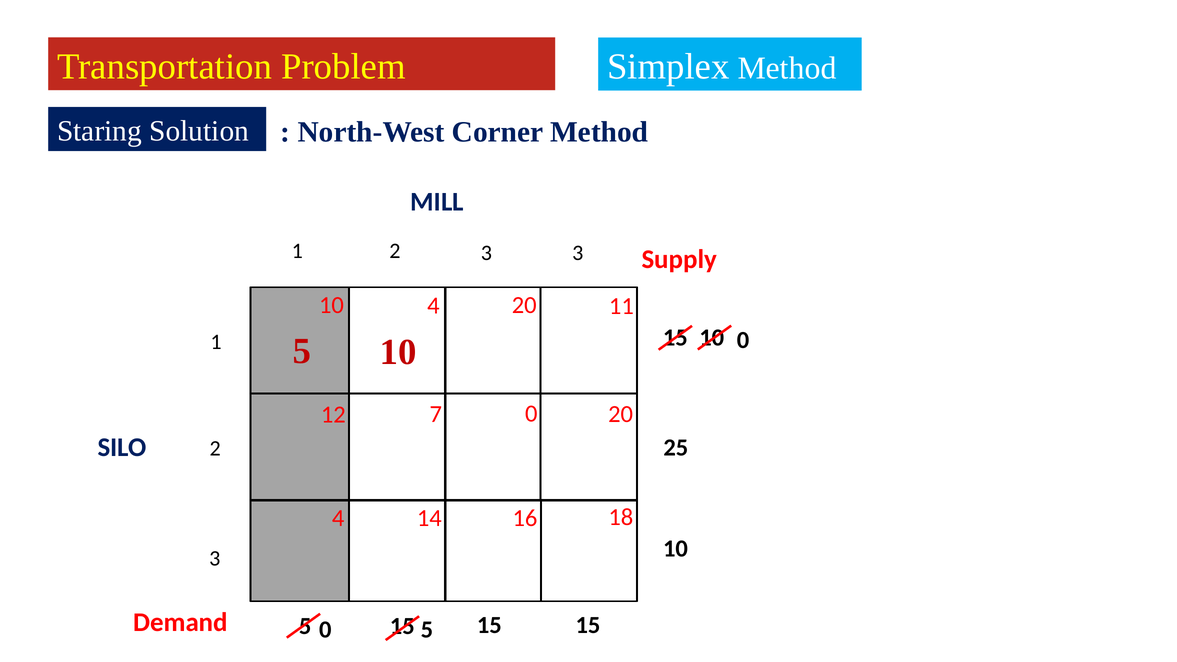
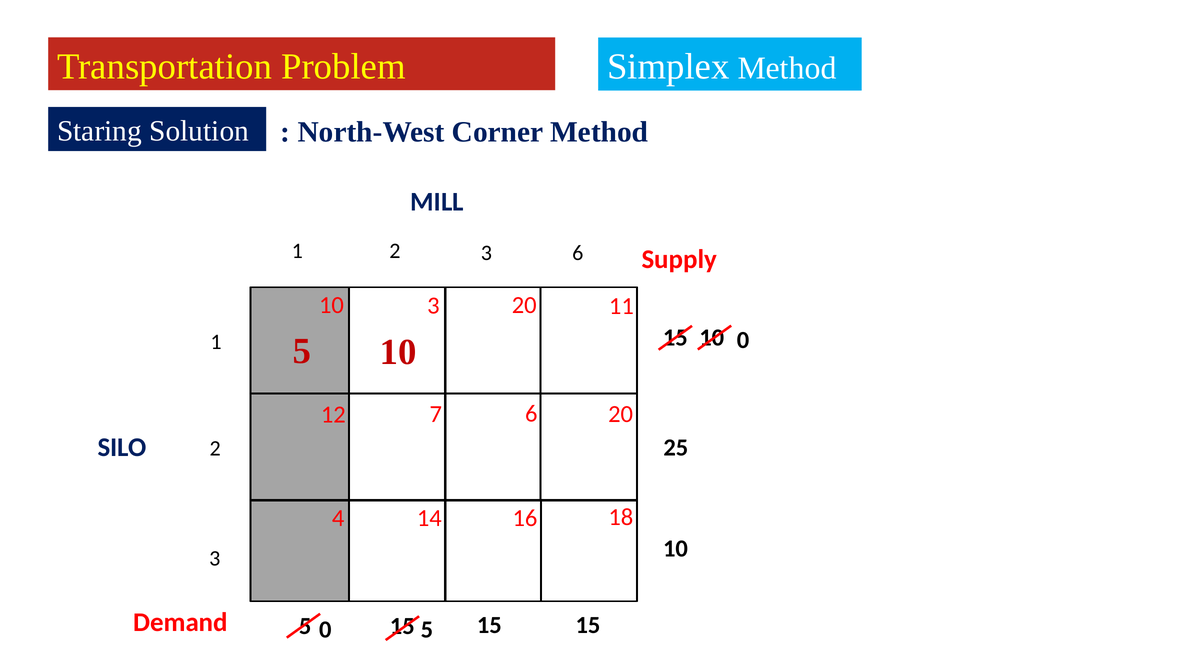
3 3: 3 -> 6
10 4: 4 -> 3
7 0: 0 -> 6
